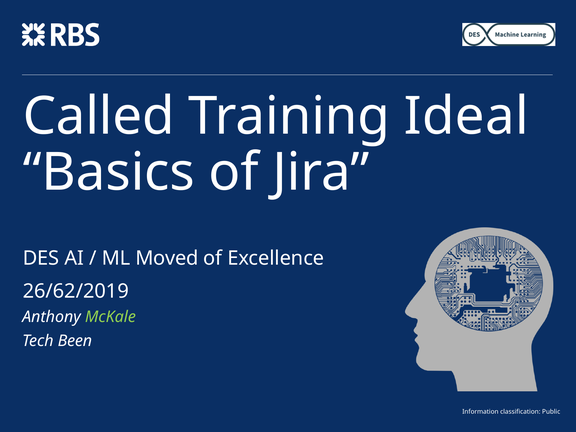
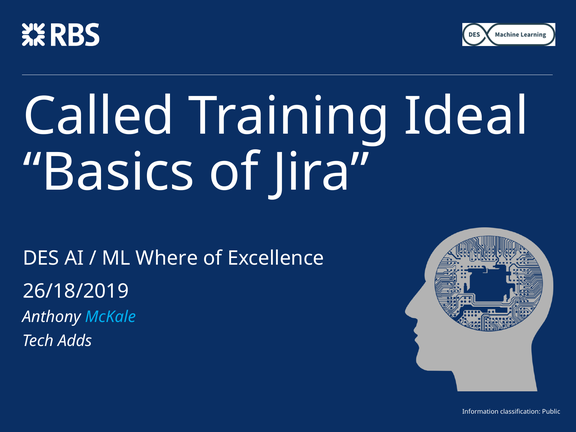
Moved: Moved -> Where
26/62/2019: 26/62/2019 -> 26/18/2019
McKale colour: light green -> light blue
Been: Been -> Adds
